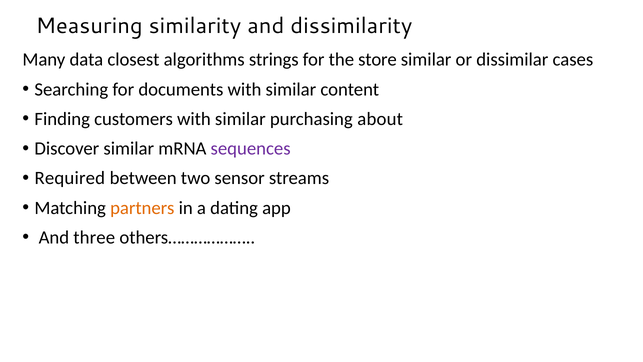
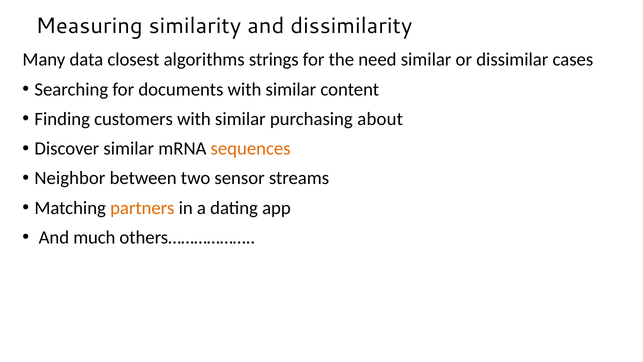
store: store -> need
sequences colour: purple -> orange
Required: Required -> Neighbor
three: three -> much
